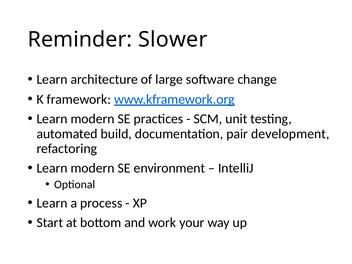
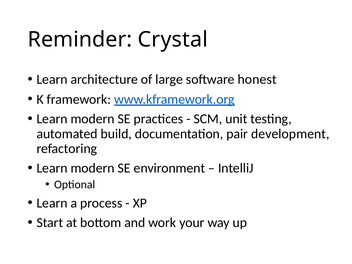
Slower: Slower -> Crystal
change: change -> honest
